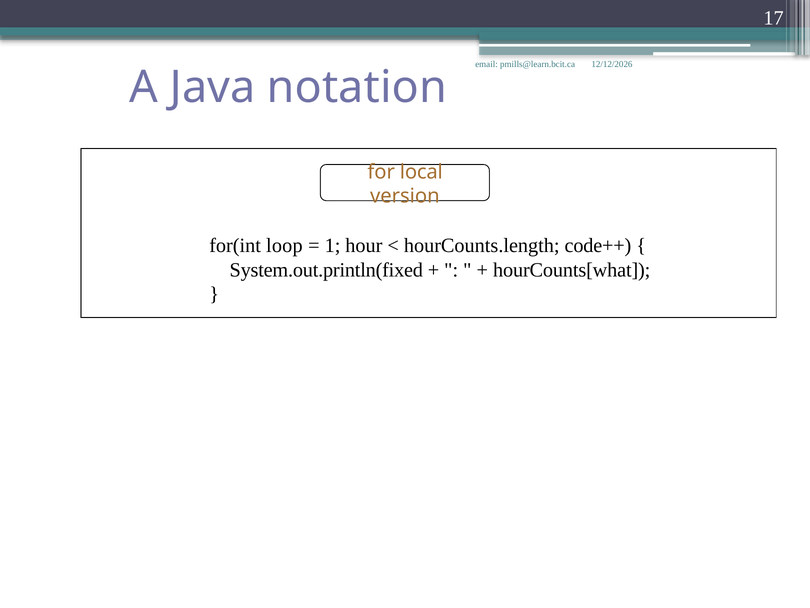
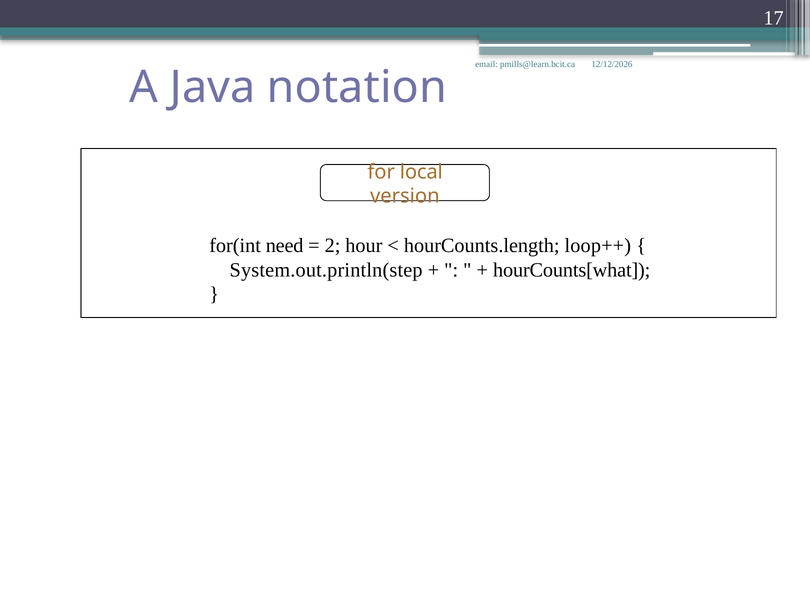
loop: loop -> need
1: 1 -> 2
code++: code++ -> loop++
System.out.println(fixed: System.out.println(fixed -> System.out.println(step
